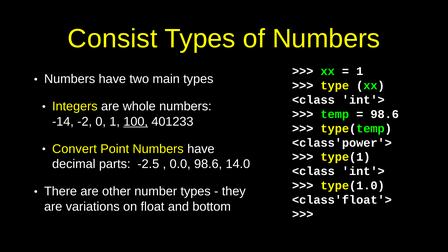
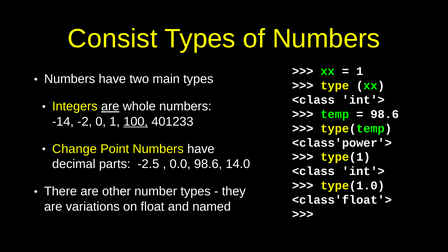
are at (110, 106) underline: none -> present
Convert: Convert -> Change
bottom: bottom -> named
